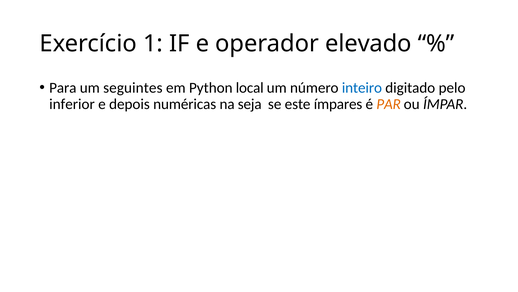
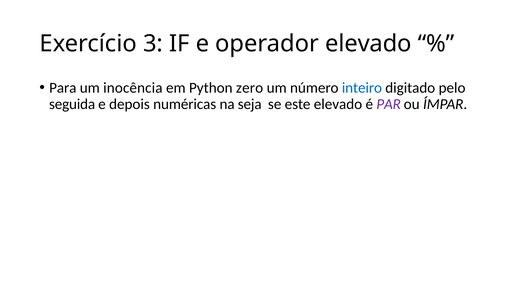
1: 1 -> 3
seguintes: seguintes -> inocência
local: local -> zero
inferior: inferior -> seguida
este ímpares: ímpares -> elevado
PAR colour: orange -> purple
